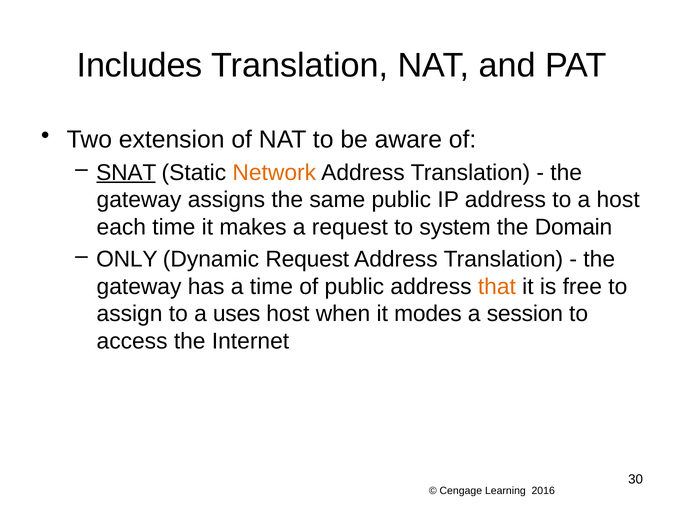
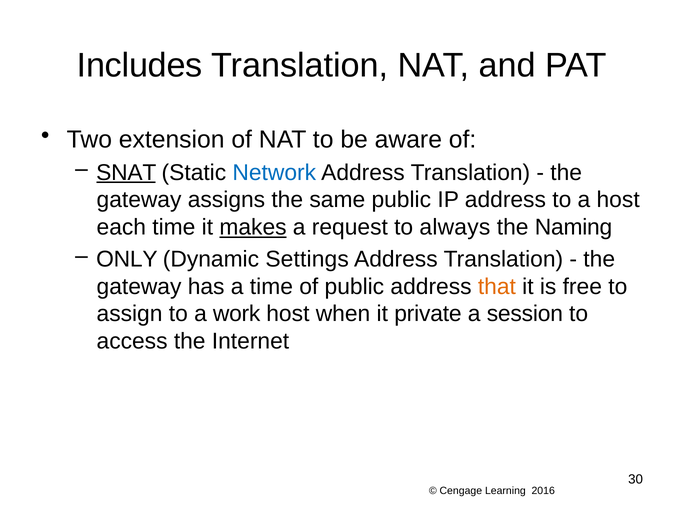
Network colour: orange -> blue
makes underline: none -> present
system: system -> always
Domain: Domain -> Naming
Dynamic Request: Request -> Settings
uses: uses -> work
modes: modes -> private
